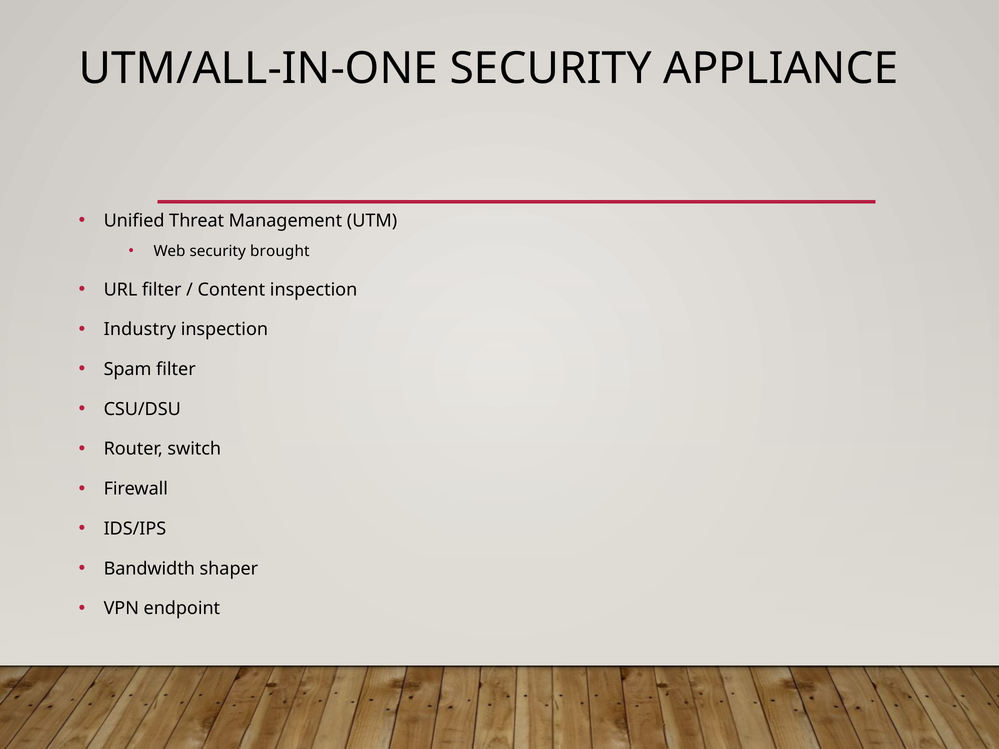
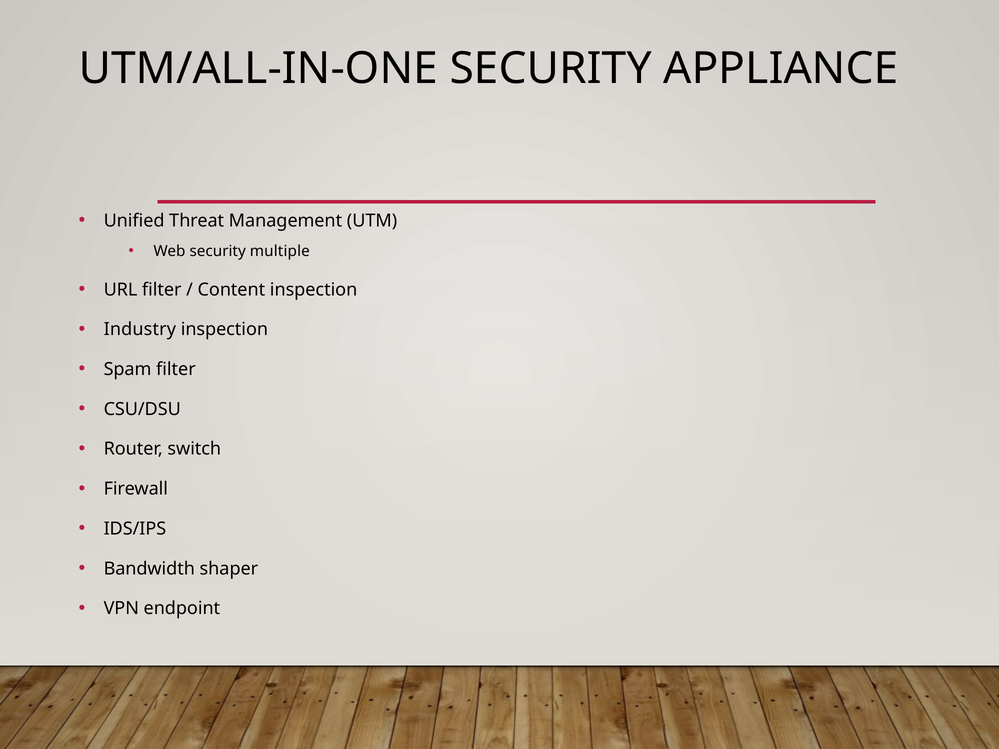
brought: brought -> multiple
